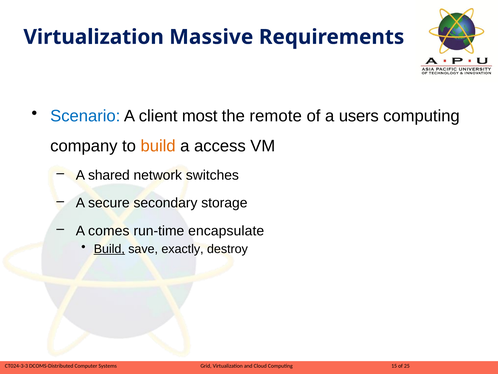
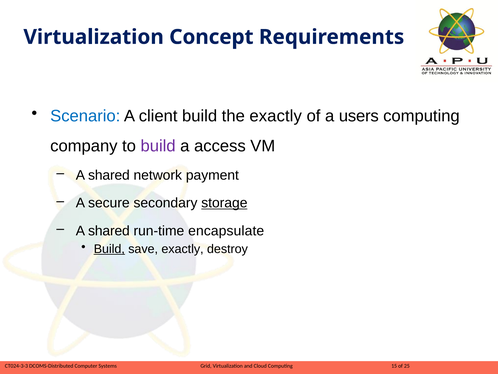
Massive: Massive -> Concept
client most: most -> build
the remote: remote -> exactly
build at (158, 146) colour: orange -> purple
switches: switches -> payment
storage underline: none -> present
comes at (109, 230): comes -> shared
